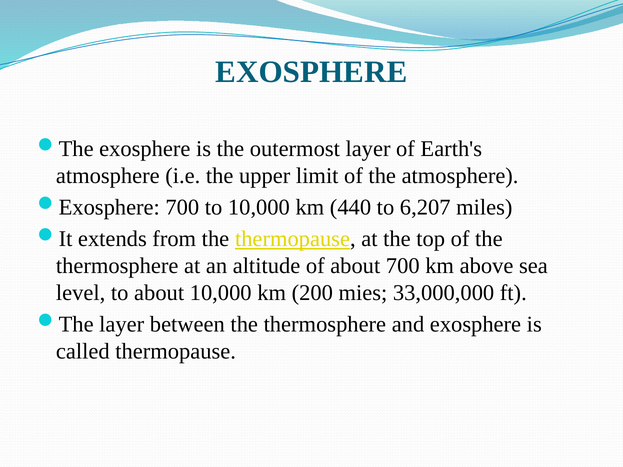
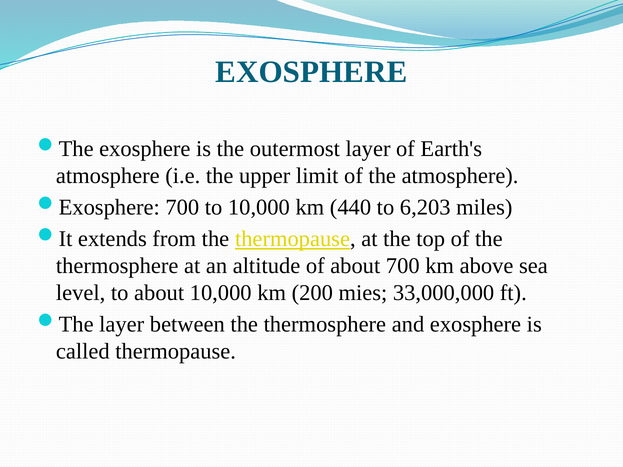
6,207: 6,207 -> 6,203
